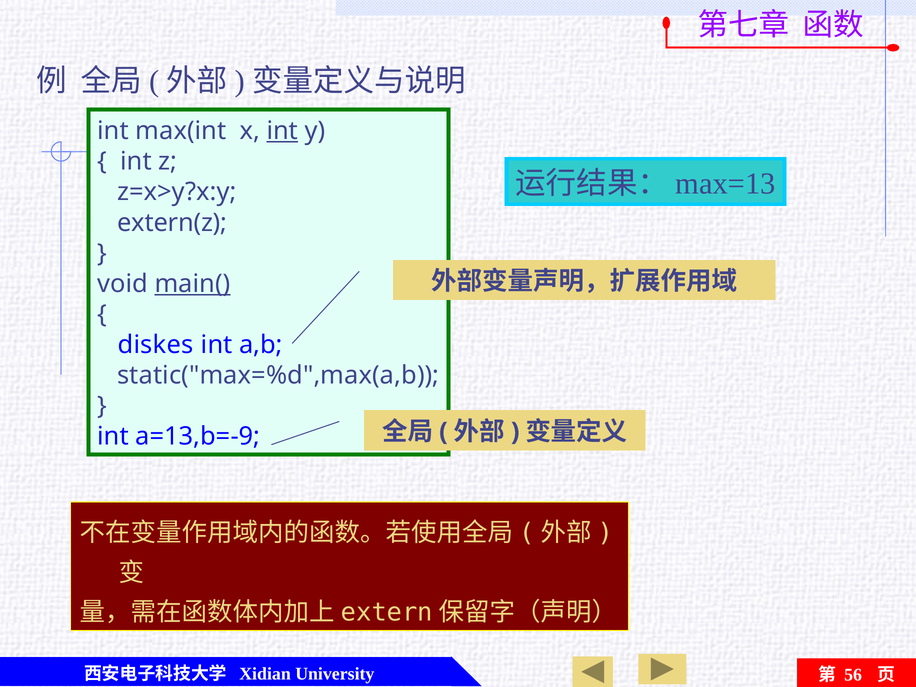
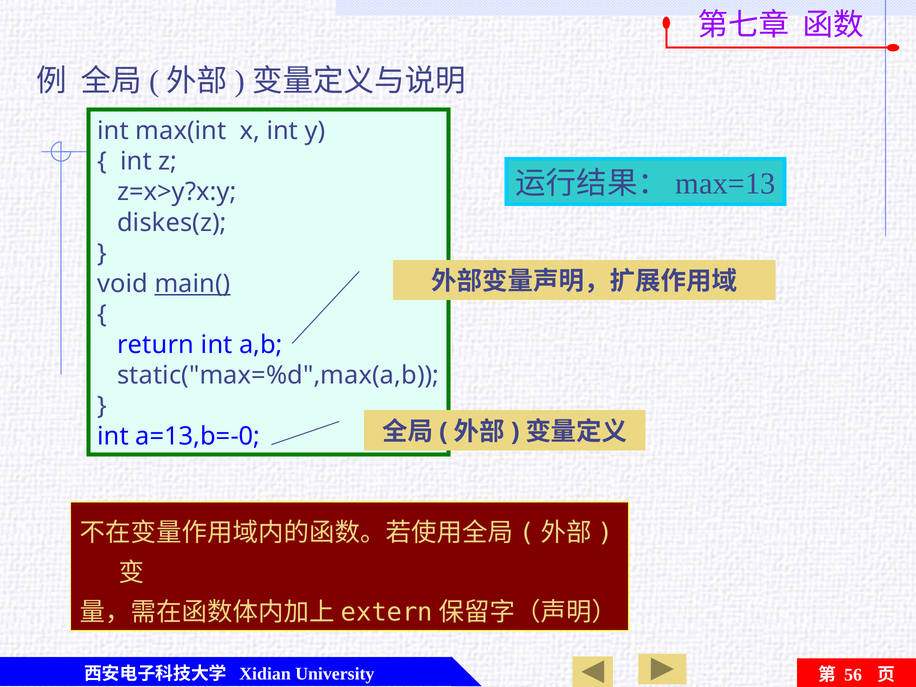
int at (282, 131) underline: present -> none
extern(z: extern(z -> diskes(z
diskes: diskes -> return
a=13,b=-9: a=13,b=-9 -> a=13,b=-0
